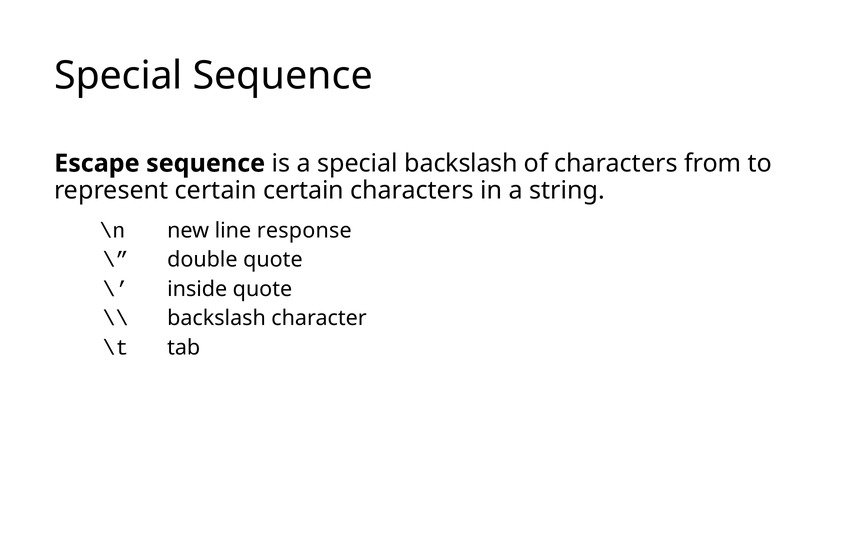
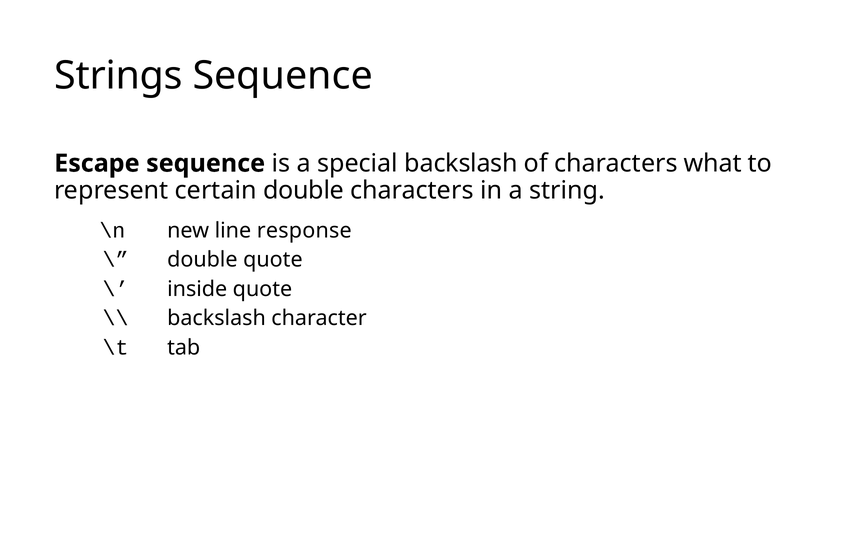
Special at (118, 76): Special -> Strings
from: from -> what
certain certain: certain -> double
